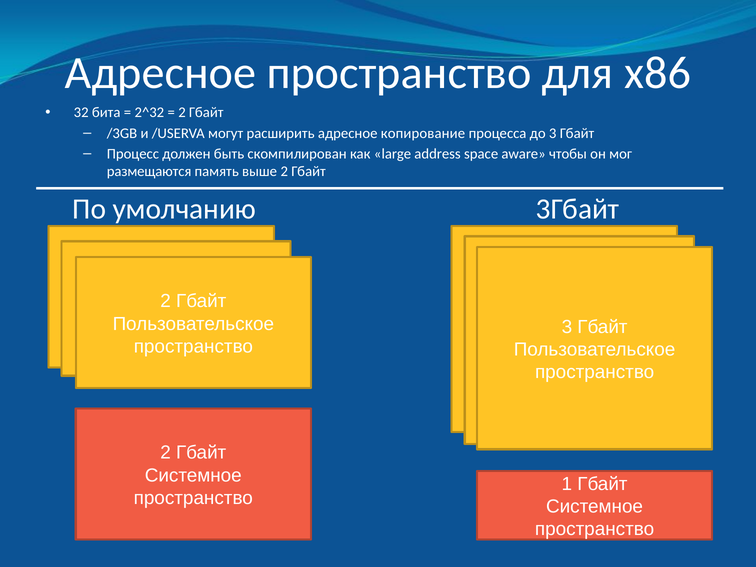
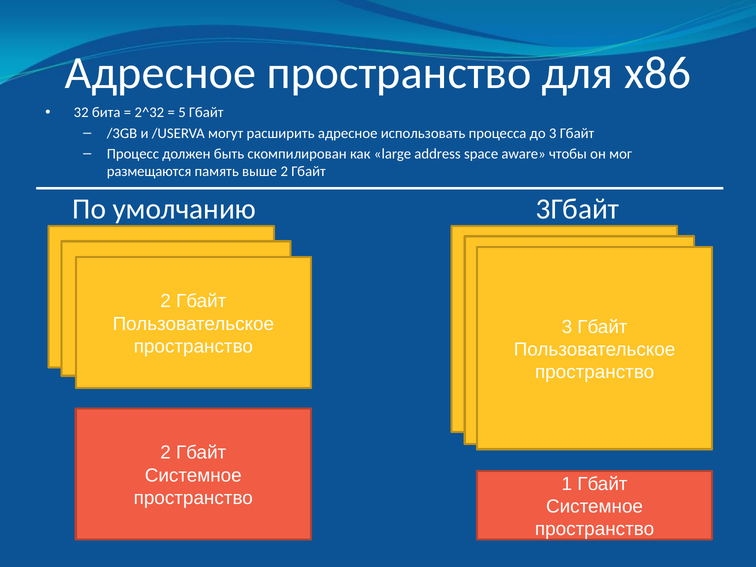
2 at (182, 113): 2 -> 5
копирование: копирование -> использовать
